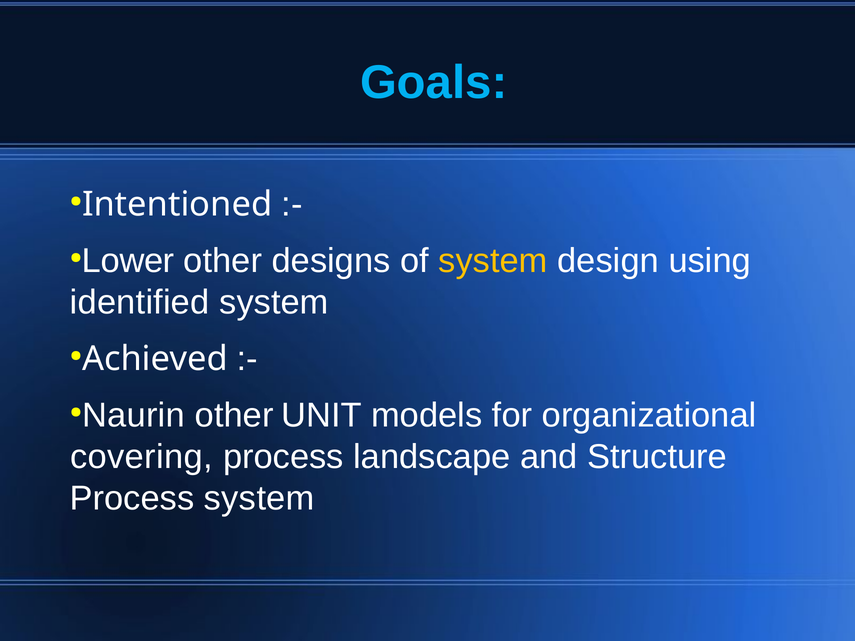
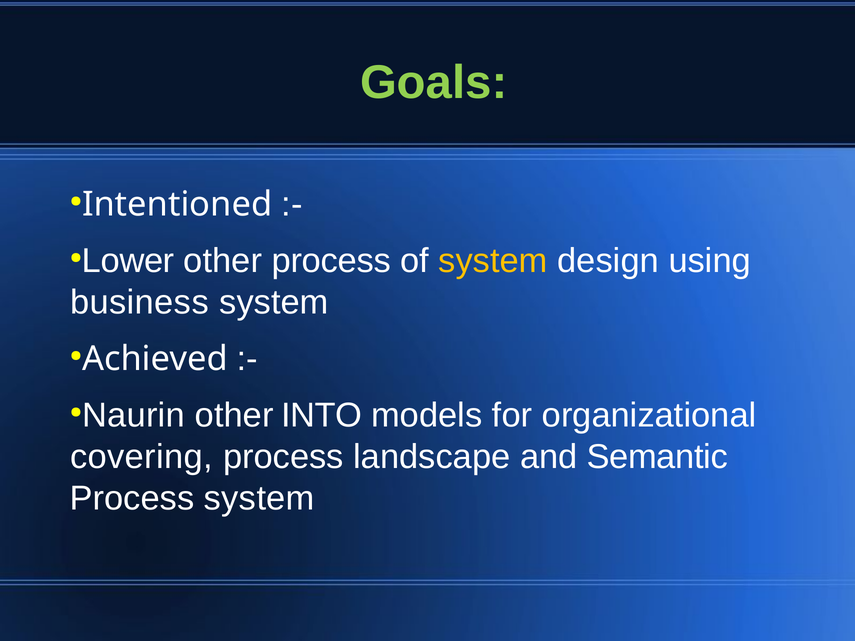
Goals colour: light blue -> light green
other designs: designs -> process
identified: identified -> business
UNIT: UNIT -> INTO
Structure: Structure -> Semantic
